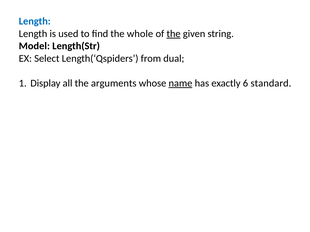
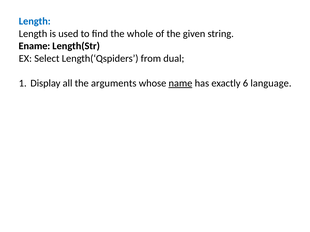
the at (174, 34) underline: present -> none
Model: Model -> Ename
standard: standard -> language
